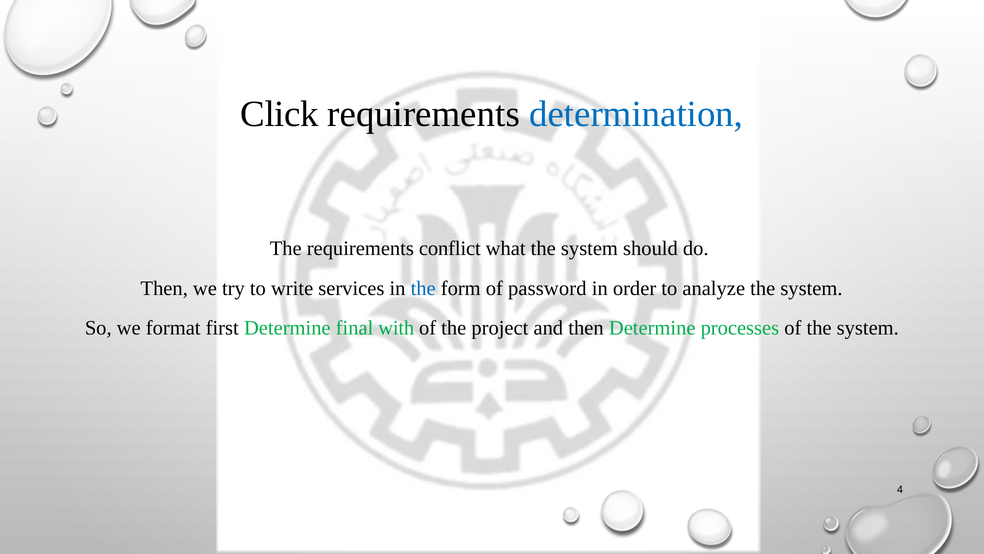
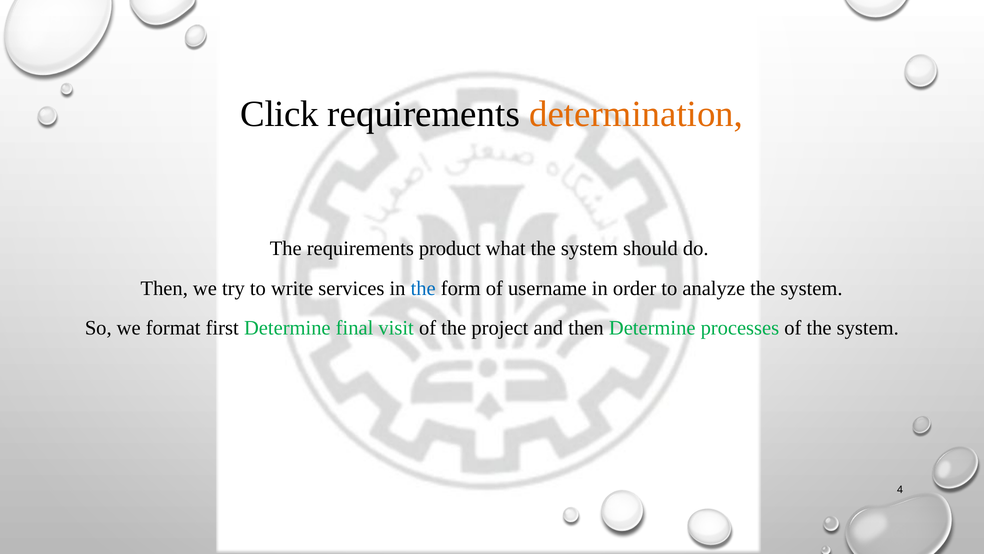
determination colour: blue -> orange
conflict: conflict -> product
password: password -> username
with: with -> visit
